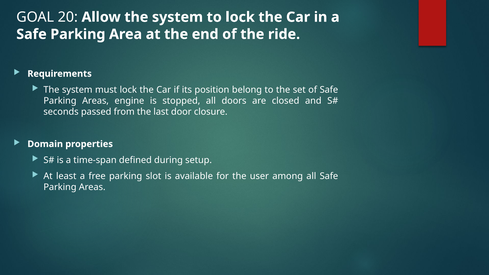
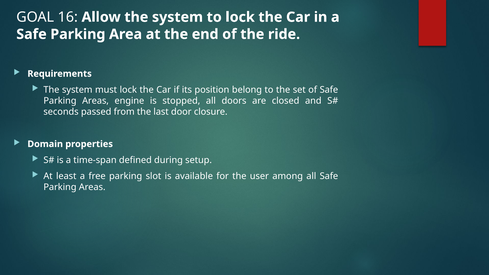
20: 20 -> 16
